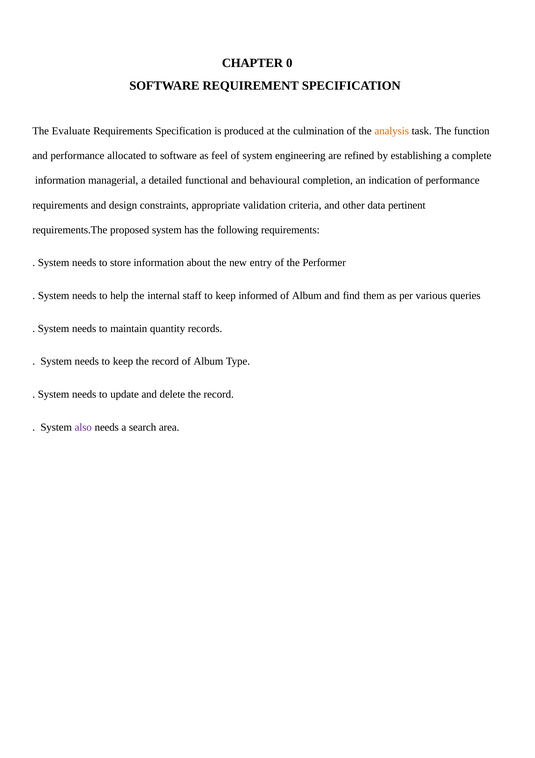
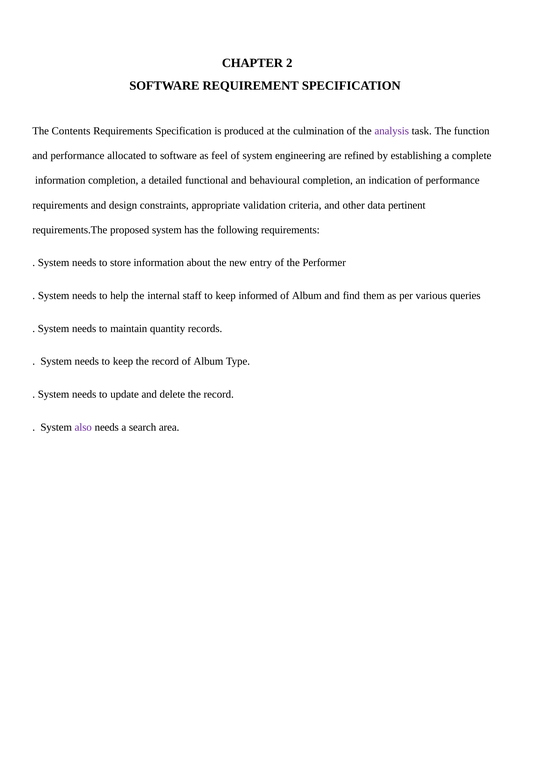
0: 0 -> 2
Evaluate: Evaluate -> Contents
analysis colour: orange -> purple
information managerial: managerial -> completion
